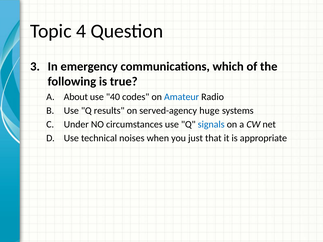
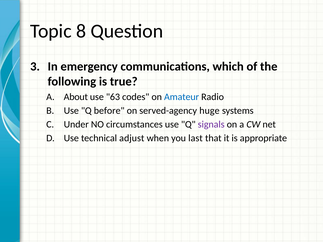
4: 4 -> 8
40: 40 -> 63
results: results -> before
signals colour: blue -> purple
noises: noises -> adjust
just: just -> last
